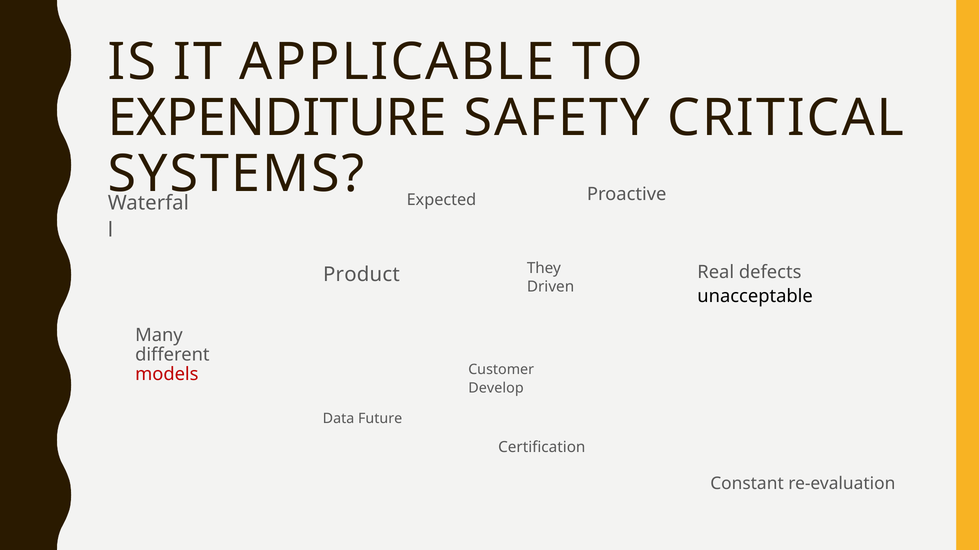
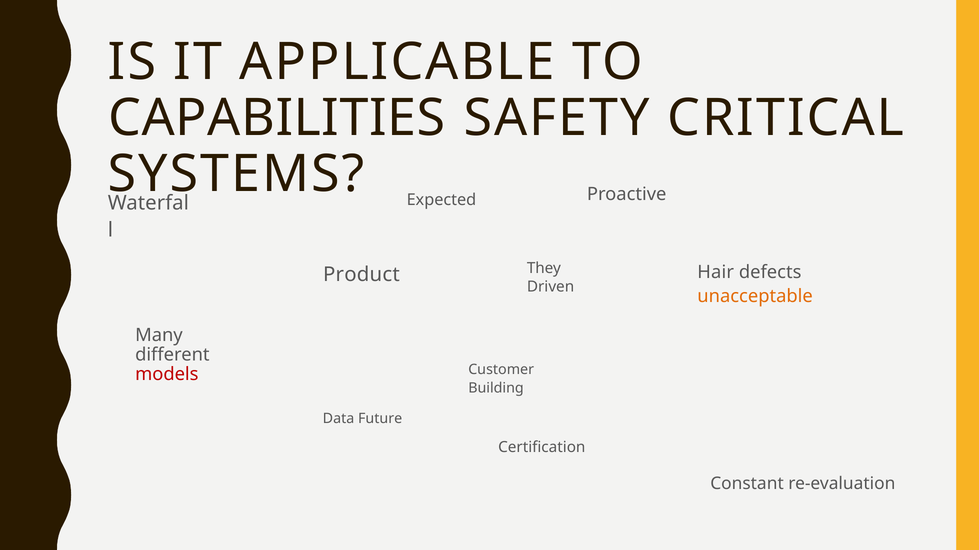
EXPENDITURE: EXPENDITURE -> CAPABILITIES
Real: Real -> Hair
unacceptable colour: black -> orange
Develop: Develop -> Building
